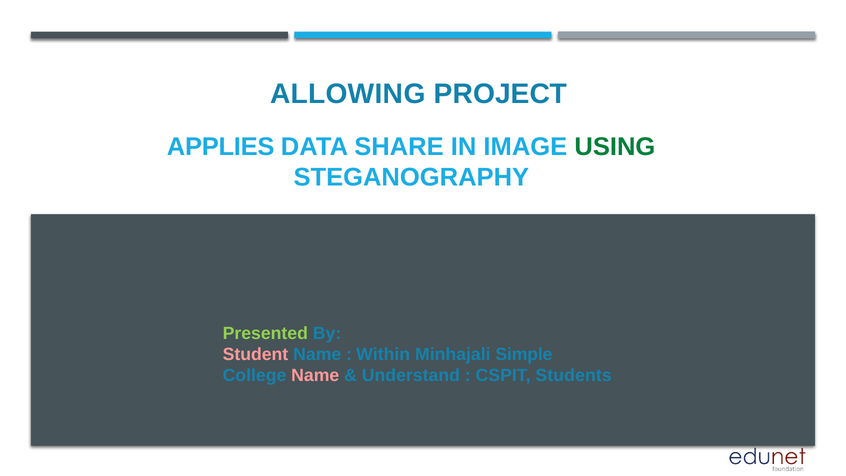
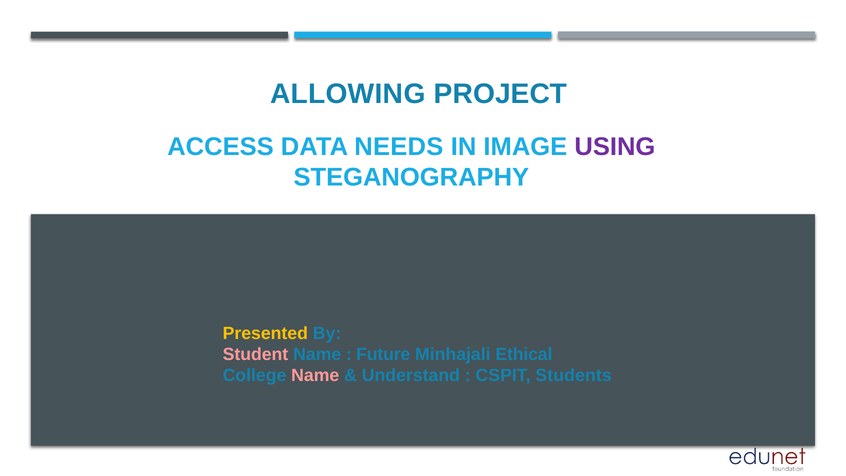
APPLIES: APPLIES -> ACCESS
SHARE: SHARE -> NEEDS
USING colour: green -> purple
Presented colour: light green -> yellow
Within: Within -> Future
Simple: Simple -> Ethical
